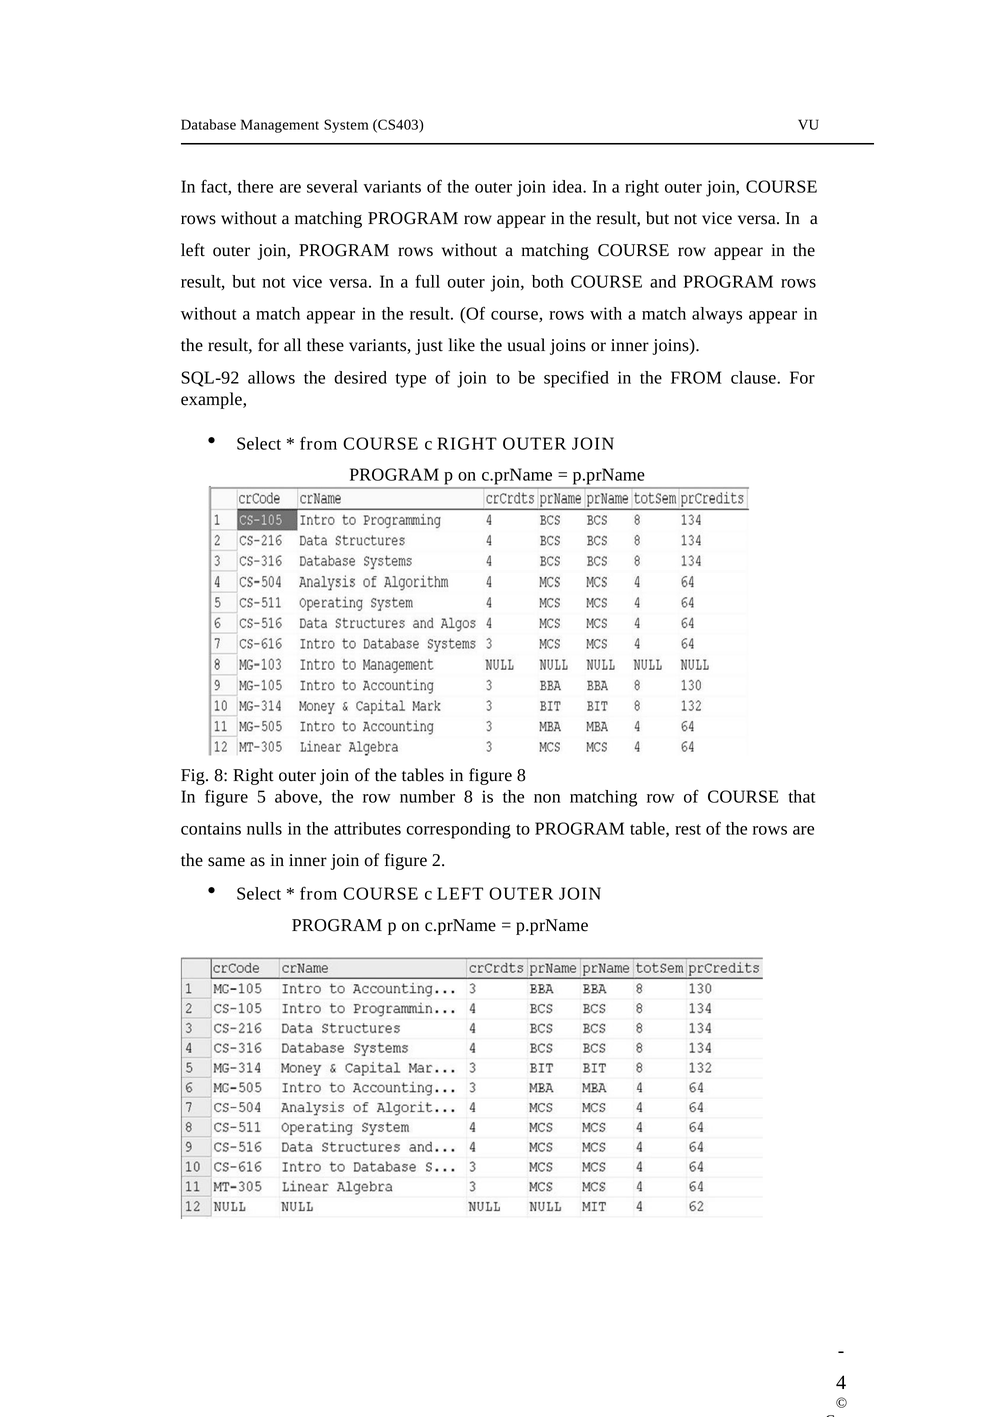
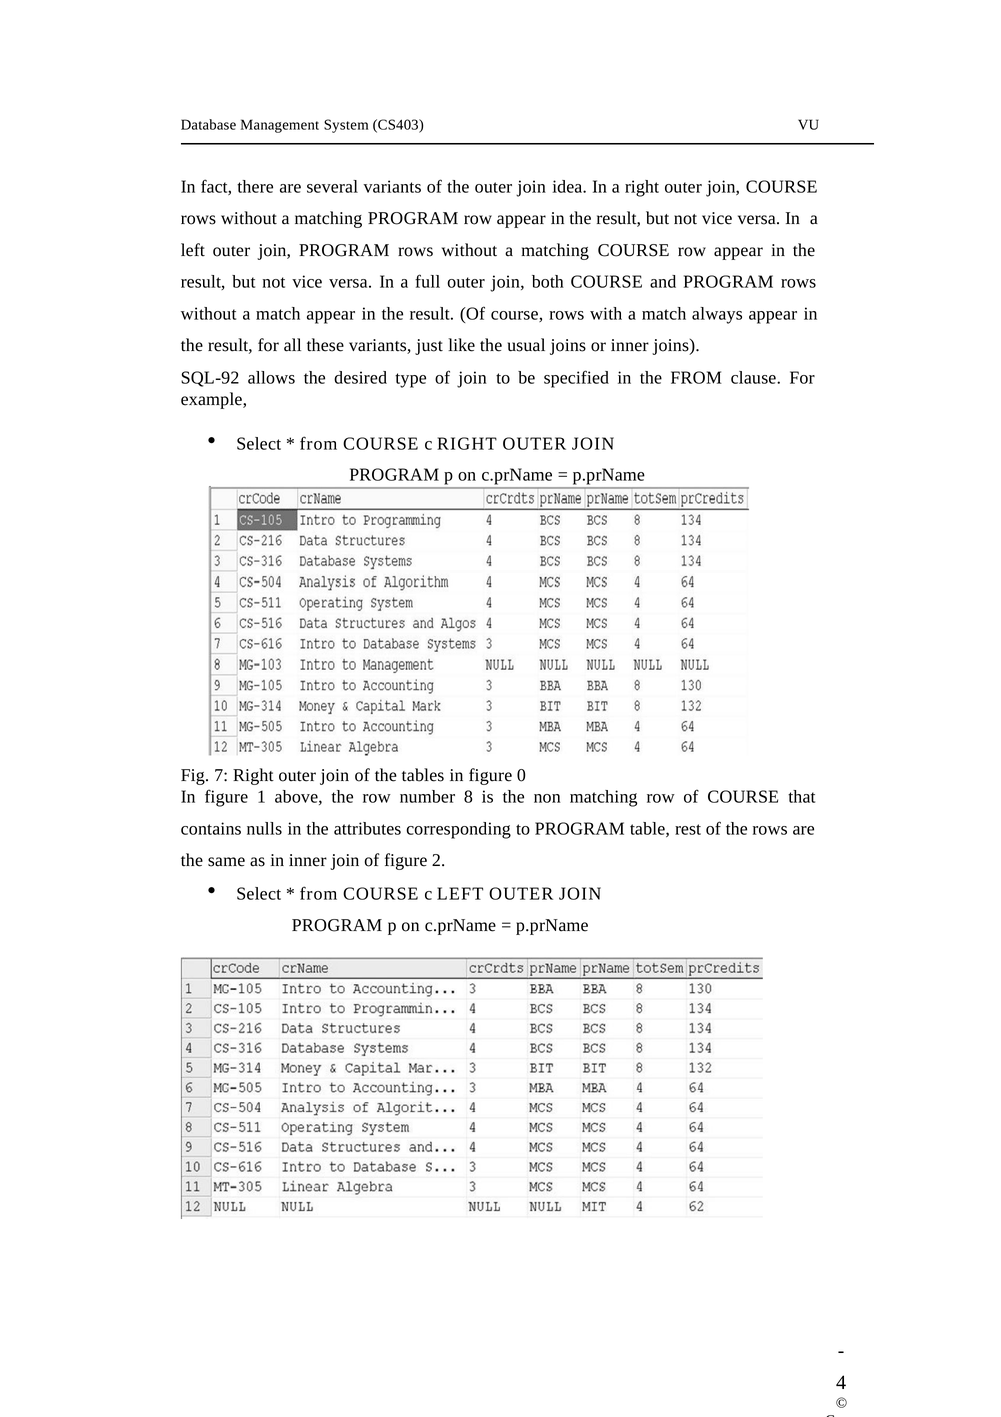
Fig 8: 8 -> 7
figure 8: 8 -> 0
5: 5 -> 1
